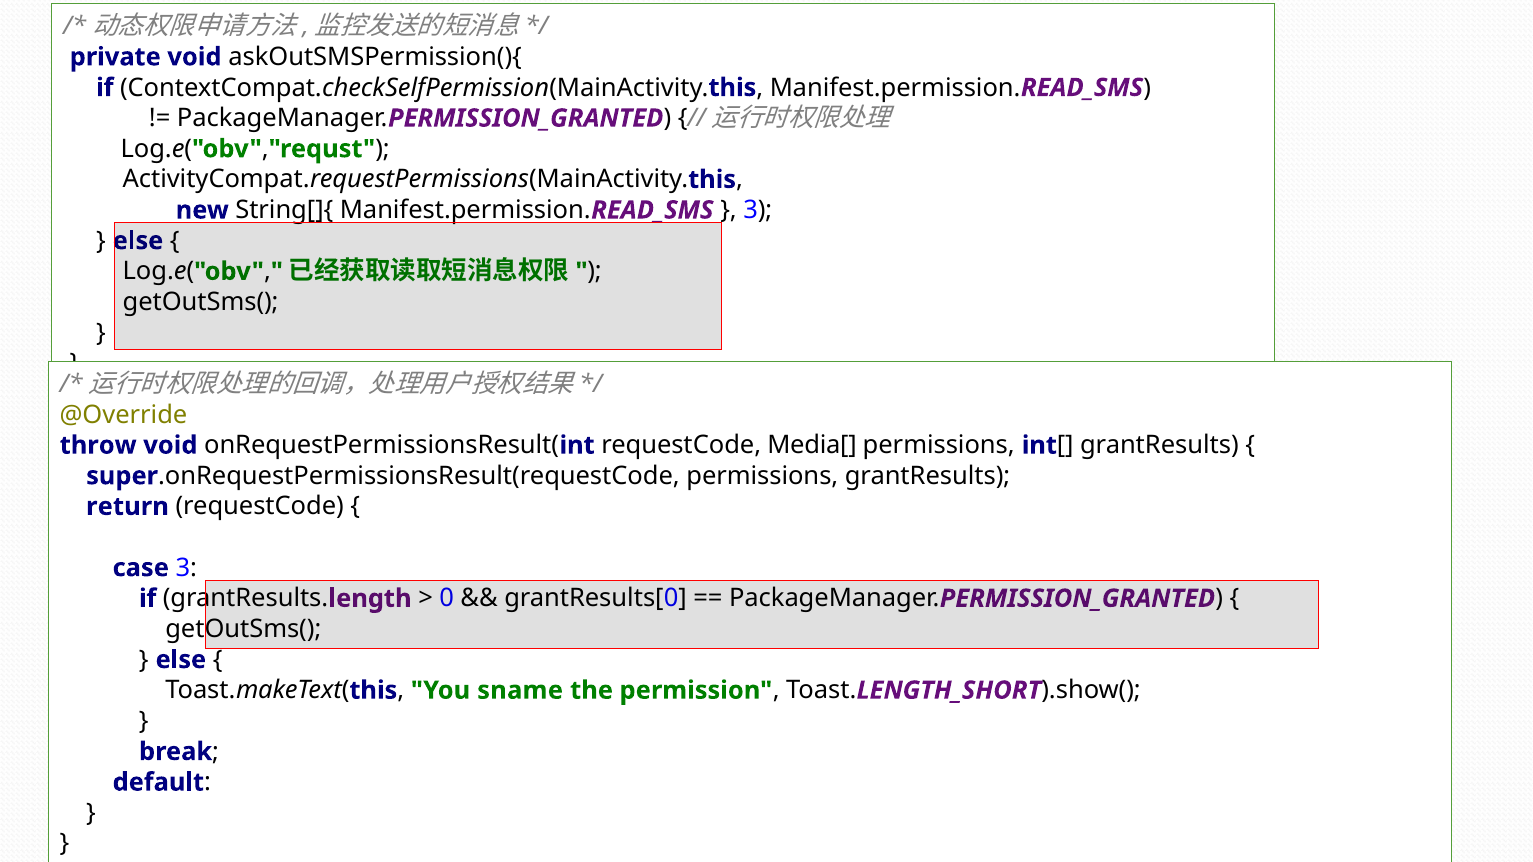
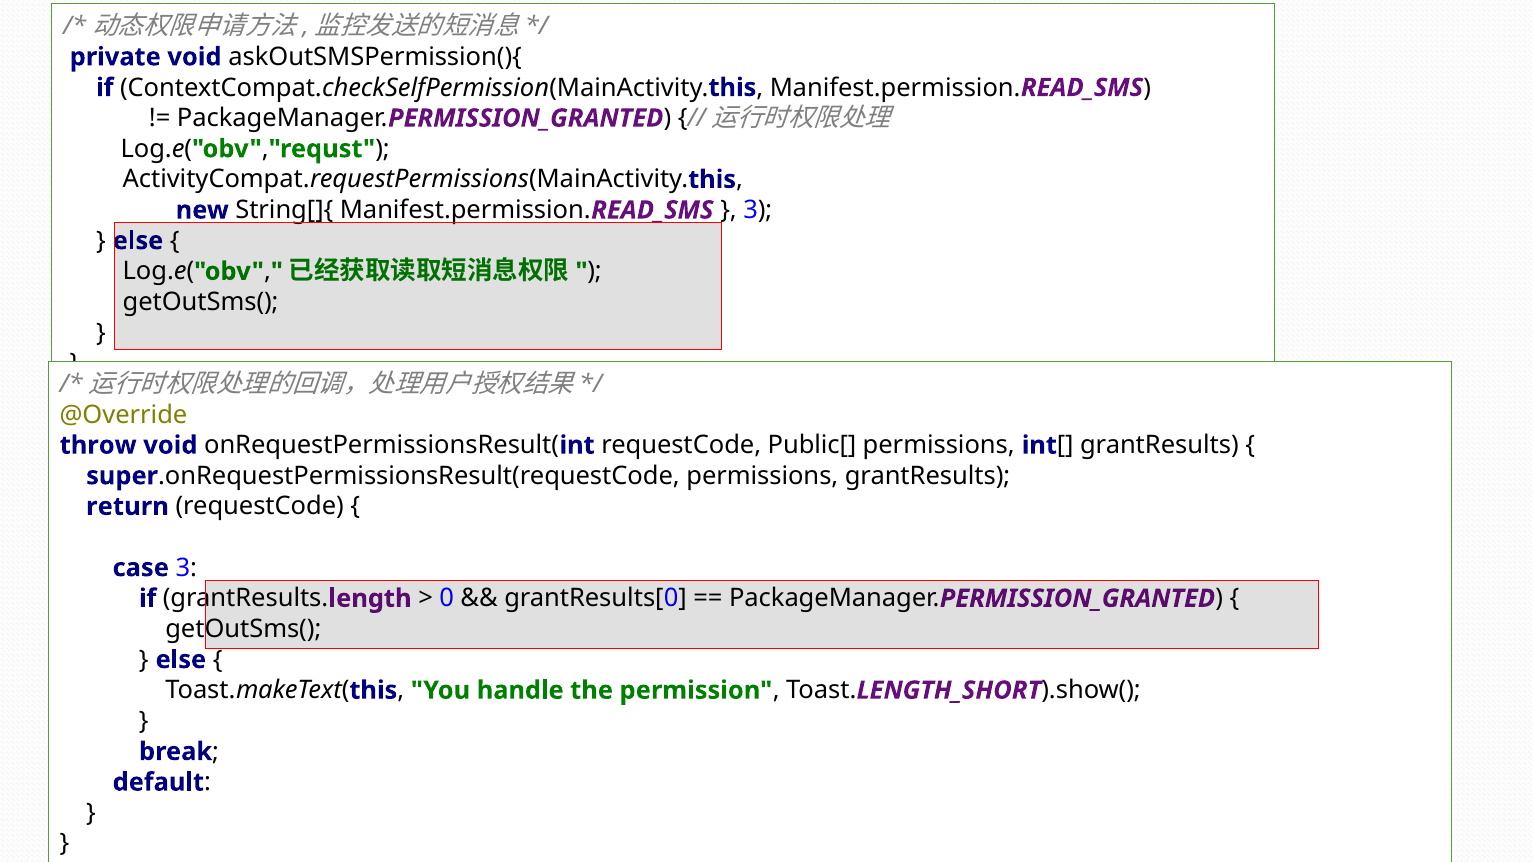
Media[: Media[ -> Public[
sname: sname -> handle
